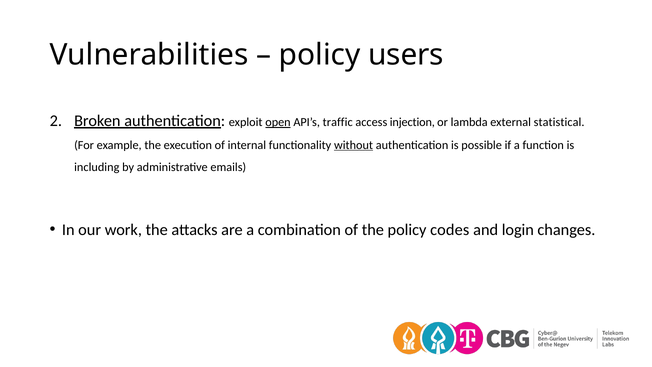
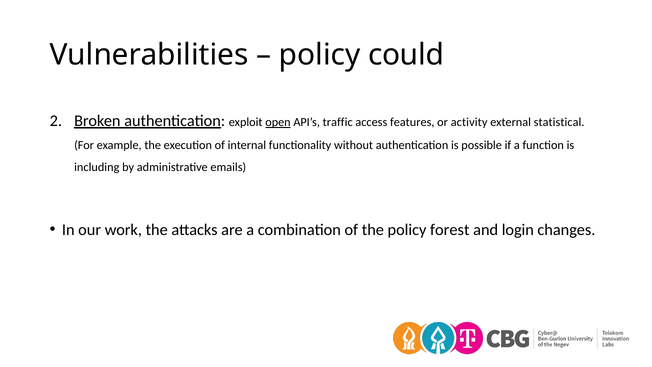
users: users -> could
injection: injection -> features
lambda: lambda -> activity
without underline: present -> none
codes: codes -> forest
